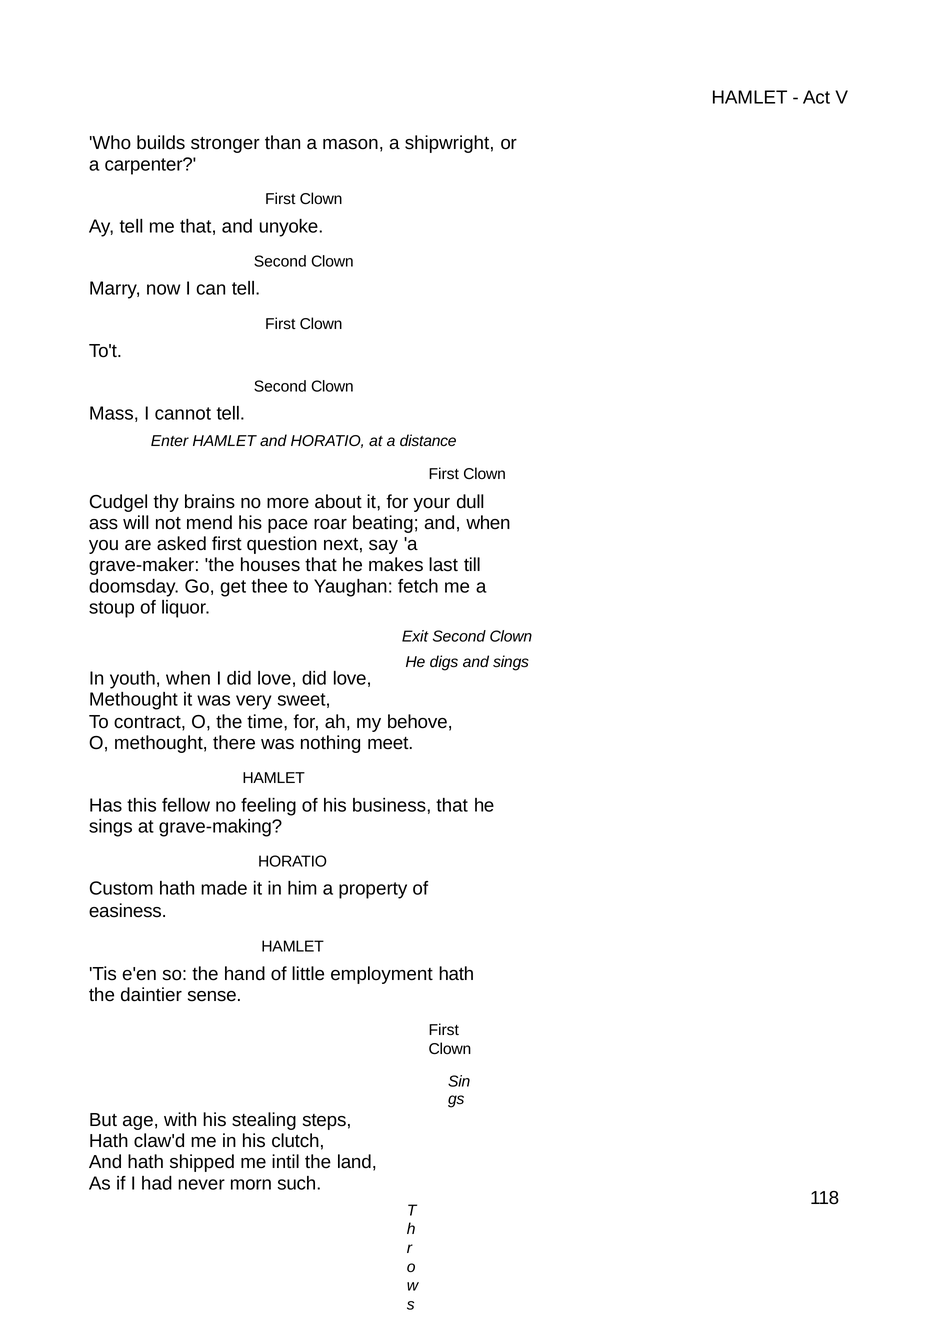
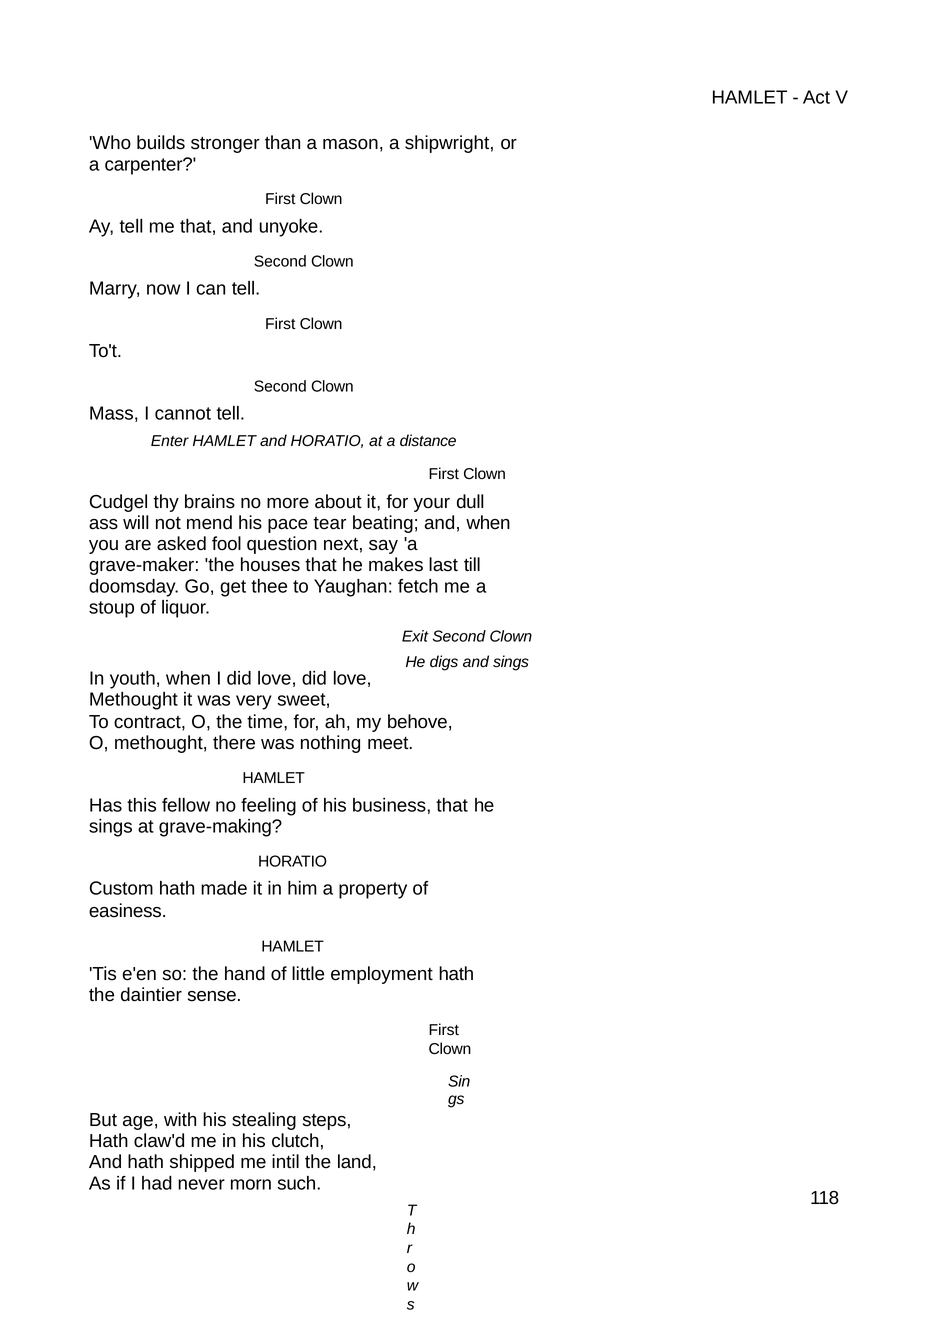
roar: roar -> tear
asked first: first -> fool
